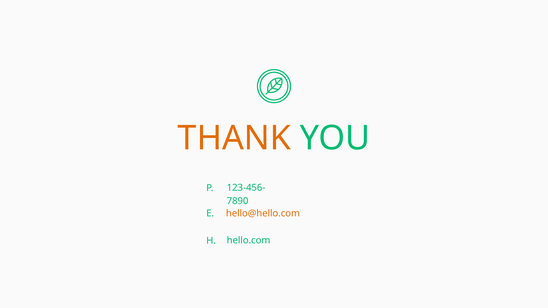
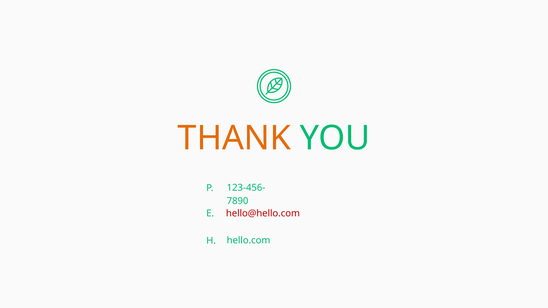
hello@hello.com colour: orange -> red
